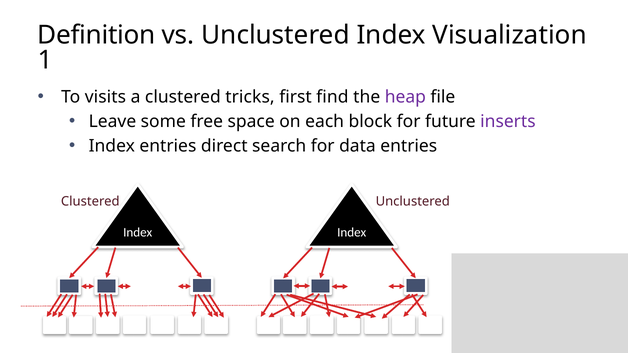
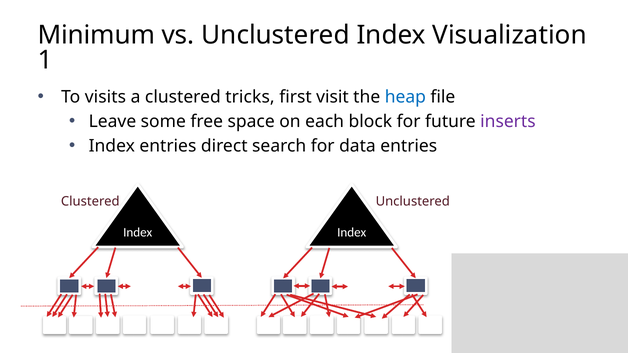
Definition: Definition -> Minimum
find: find -> visit
heap colour: purple -> blue
